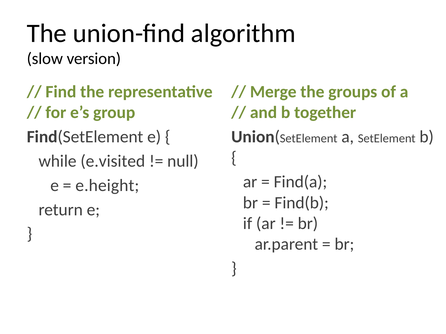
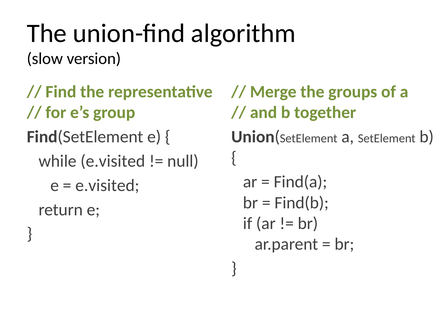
e.height at (107, 186): e.height -> e.visited
